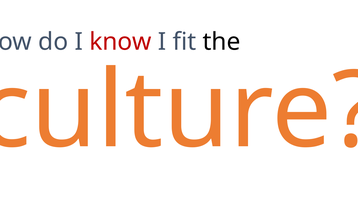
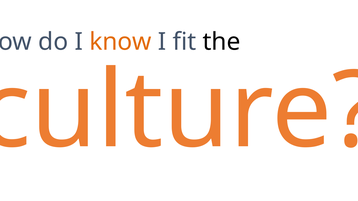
know colour: red -> orange
